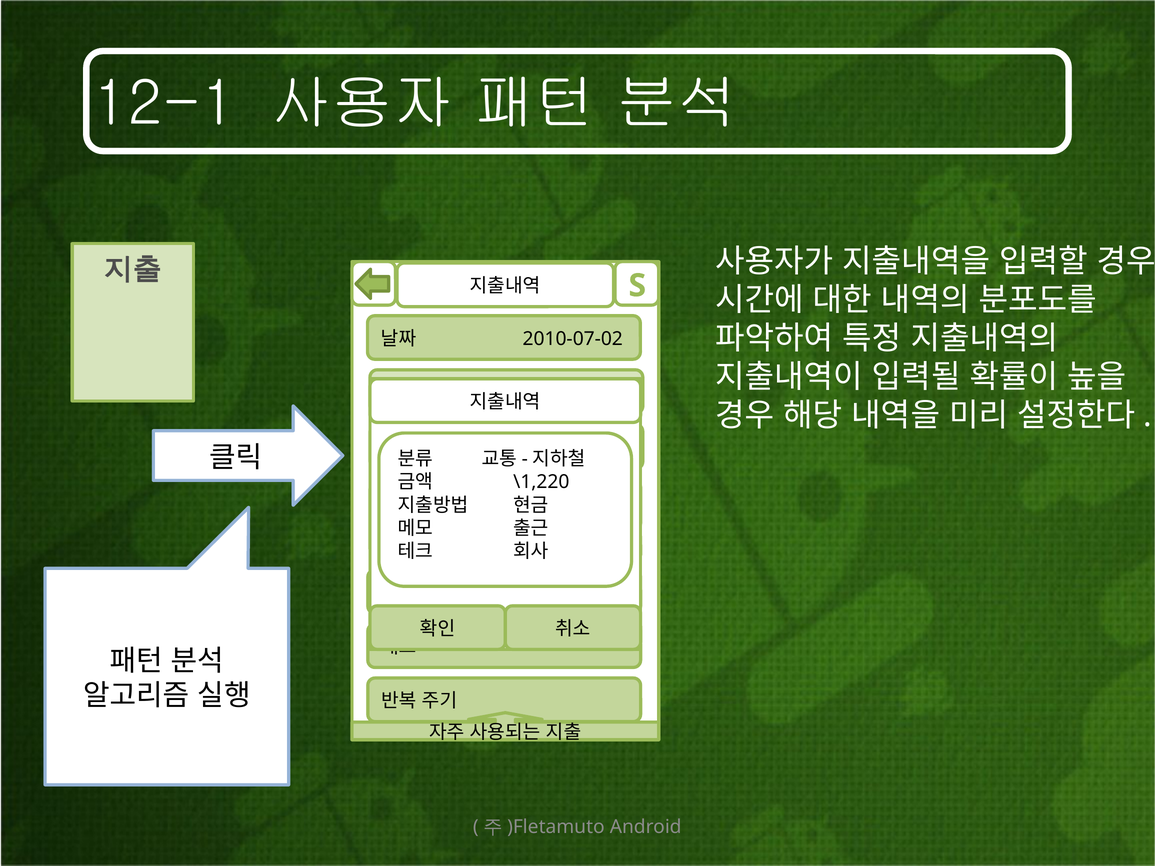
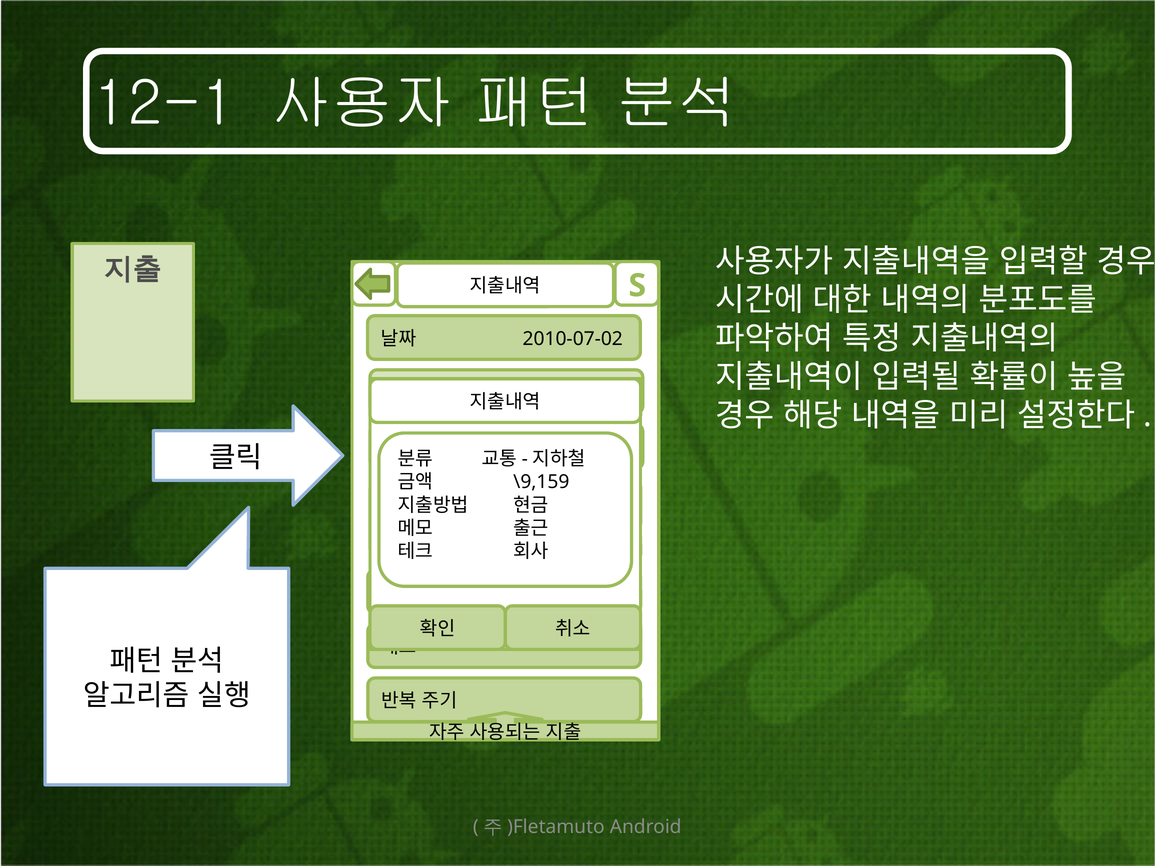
\1,220: \1,220 -> \9,159
